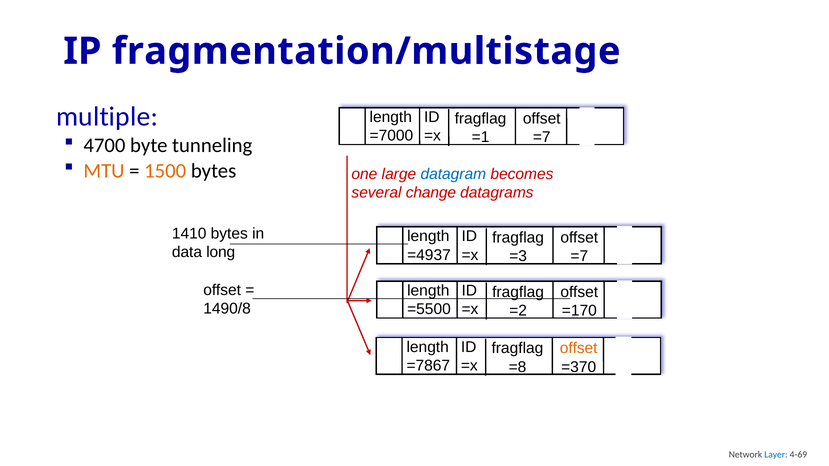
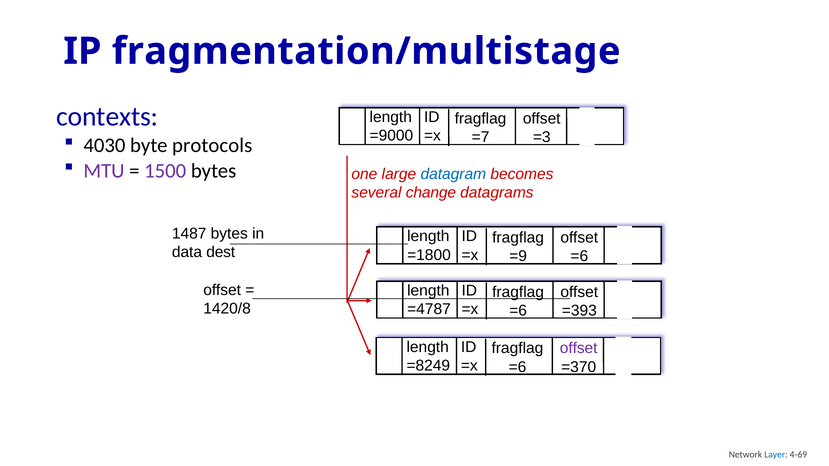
multiple: multiple -> contexts
=7000: =7000 -> =9000
=1: =1 -> =7
=7 at (542, 137): =7 -> =3
4700: 4700 -> 4030
tunneling: tunneling -> protocols
MTU colour: orange -> purple
1500 colour: orange -> purple
1410: 1410 -> 1487
long: long -> dest
=4937: =4937 -> =1800
=3: =3 -> =9
=7 at (579, 256): =7 -> =6
1490/8: 1490/8 -> 1420/8
=5500: =5500 -> =4787
=2 at (518, 311): =2 -> =6
=170: =170 -> =393
offset at (579, 349) colour: orange -> purple
=7867: =7867 -> =8249
=8 at (517, 367): =8 -> =6
